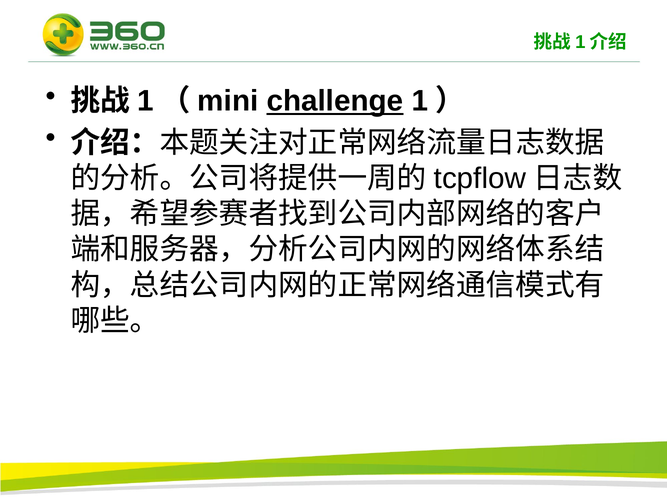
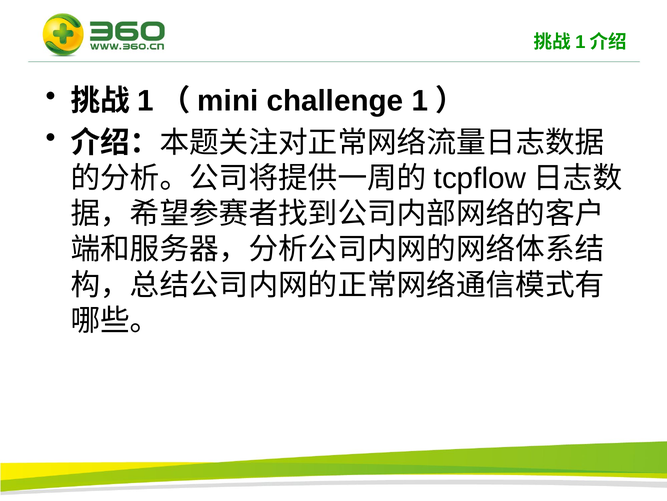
challenge underline: present -> none
